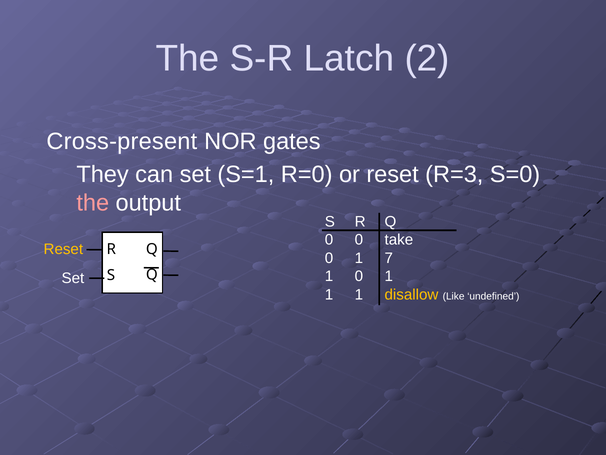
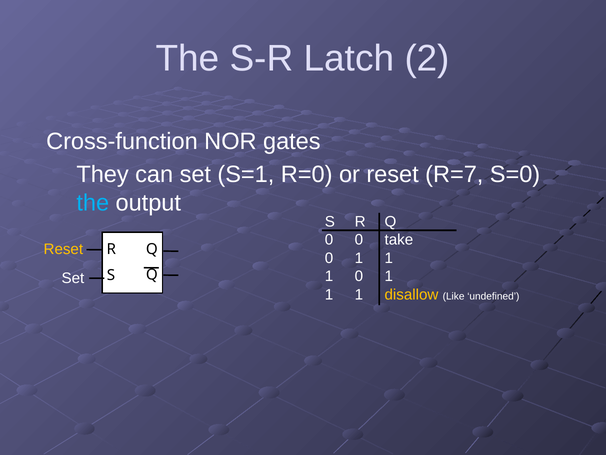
Cross-present: Cross-present -> Cross-function
R=3: R=3 -> R=7
the at (93, 203) colour: pink -> light blue
7 at (389, 258): 7 -> 1
